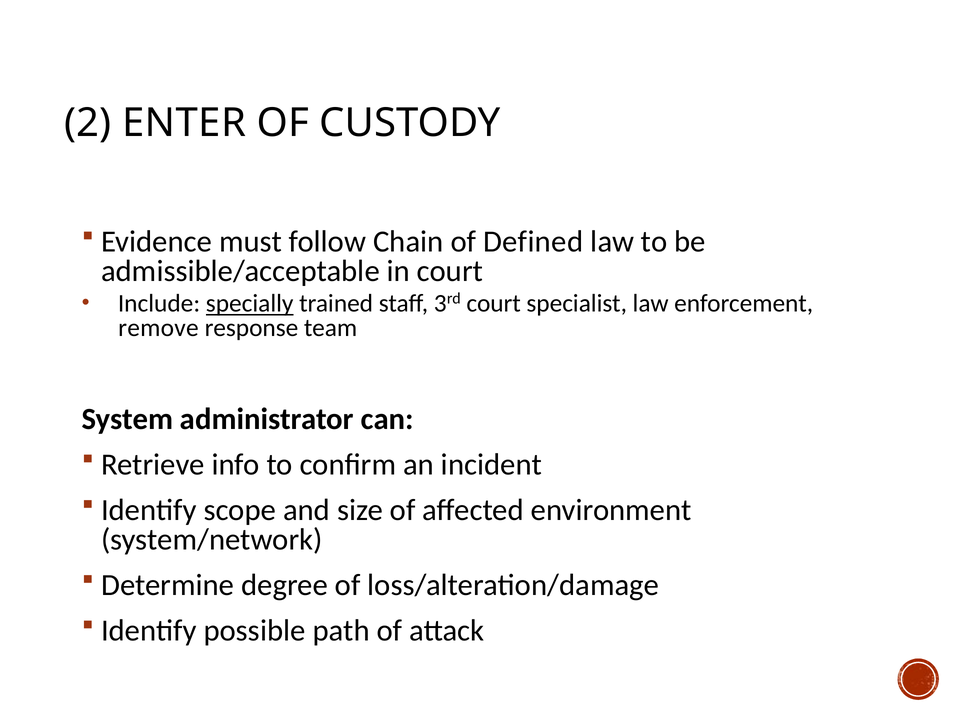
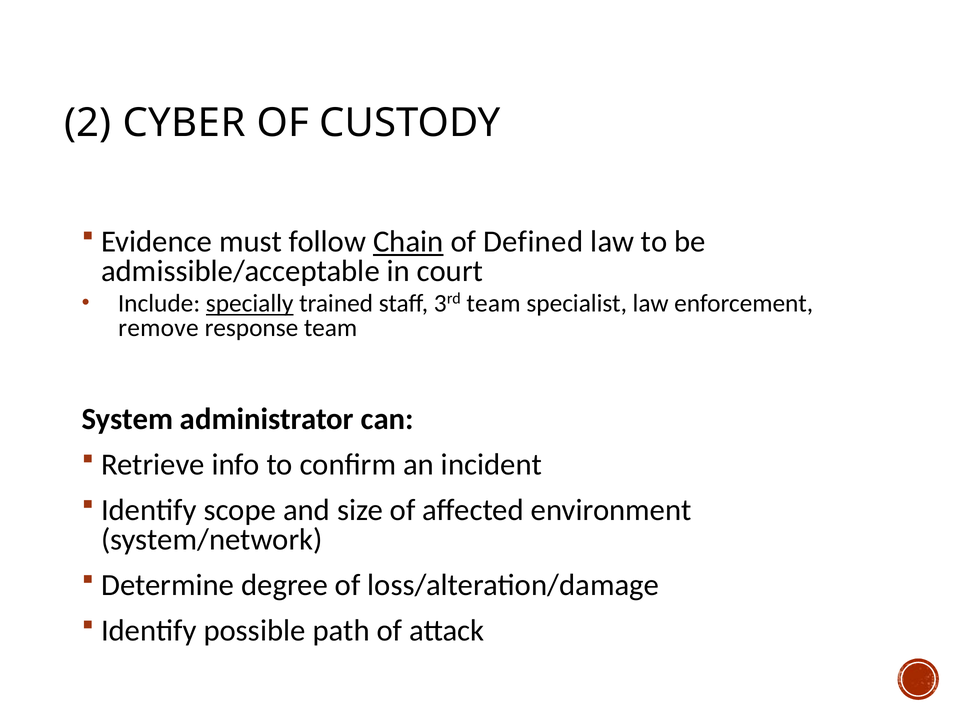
ENTER: ENTER -> CYBER
Chain underline: none -> present
3rd court: court -> team
